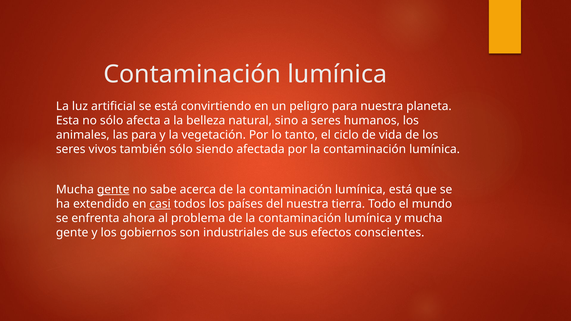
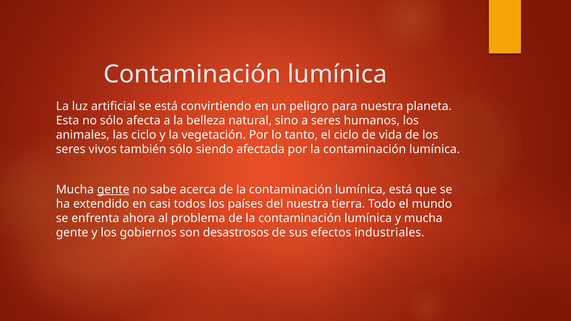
las para: para -> ciclo
casi underline: present -> none
industriales: industriales -> desastrosos
conscientes: conscientes -> industriales
